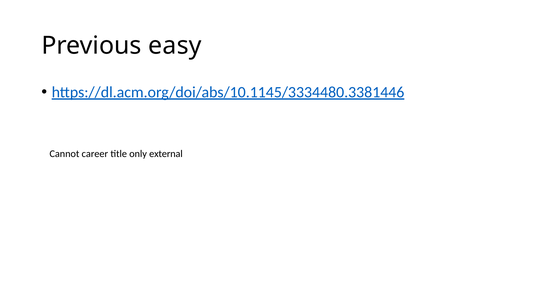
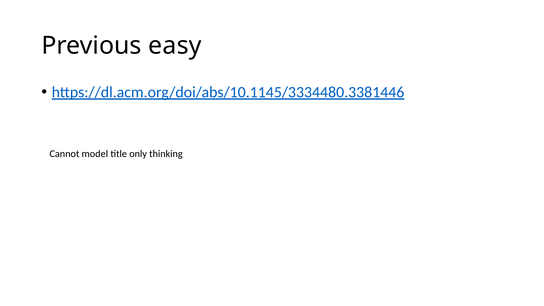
career: career -> model
external: external -> thinking
